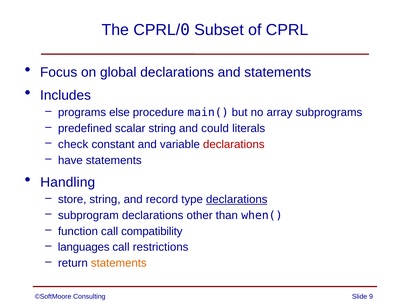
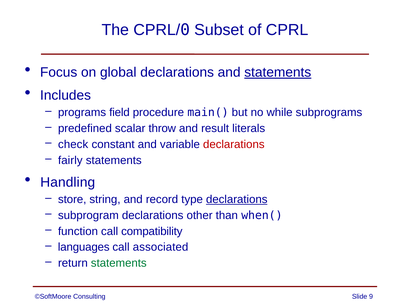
statements at (278, 72) underline: none -> present
else: else -> field
array: array -> while
scalar string: string -> throw
could: could -> result
have: have -> fairly
restrictions: restrictions -> associated
statements at (119, 264) colour: orange -> green
